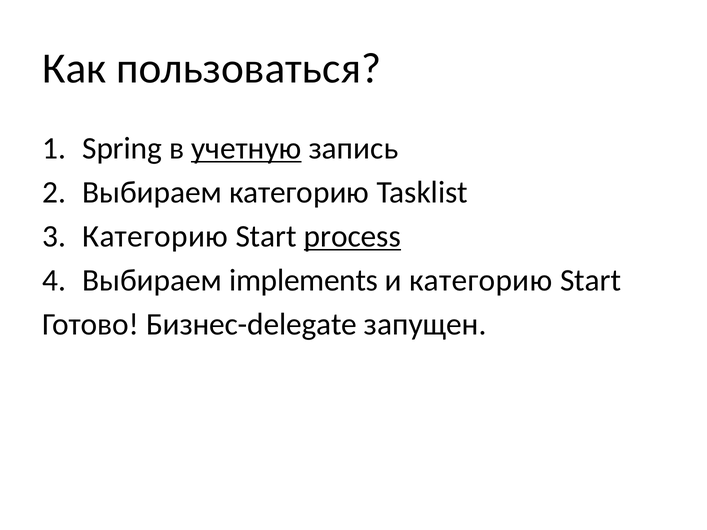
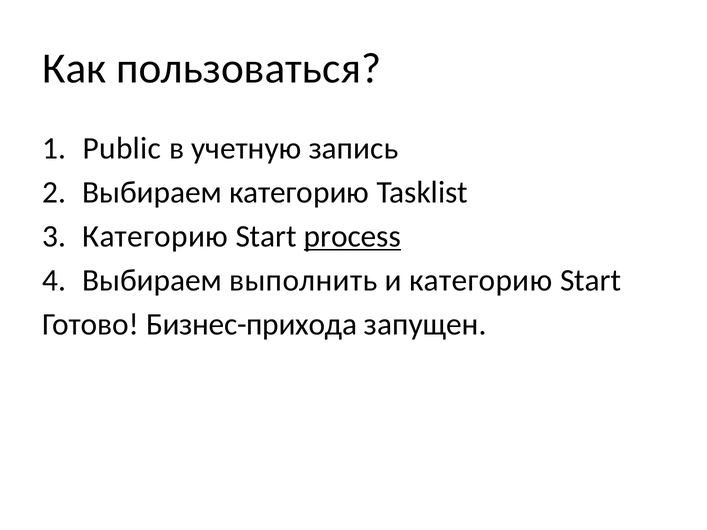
Spring: Spring -> Public
учетную underline: present -> none
implements: implements -> выполнить
Бизнес-delegate: Бизнес-delegate -> Бизнес-прихода
